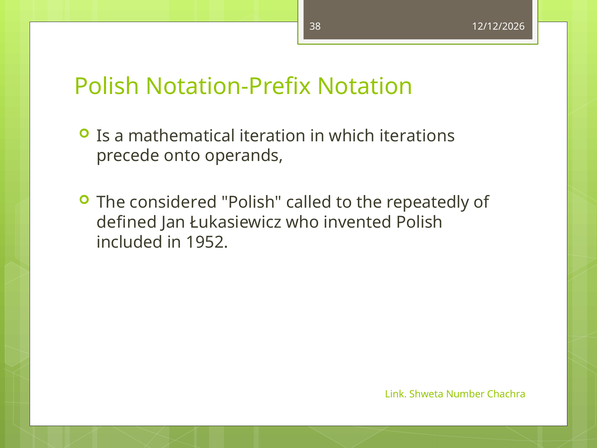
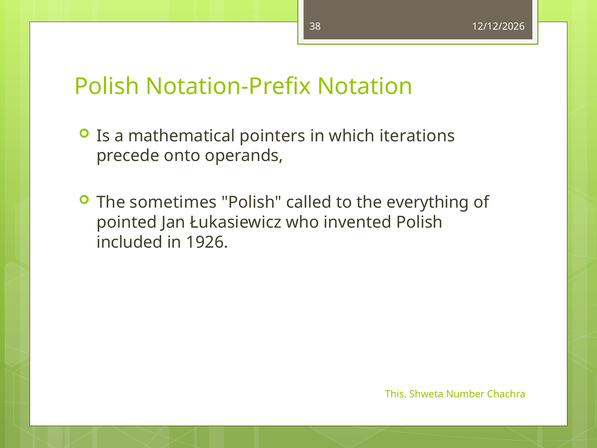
iteration: iteration -> pointers
considered: considered -> sometimes
repeatedly: repeatedly -> everything
defined: defined -> pointed
1952: 1952 -> 1926
Link: Link -> This
